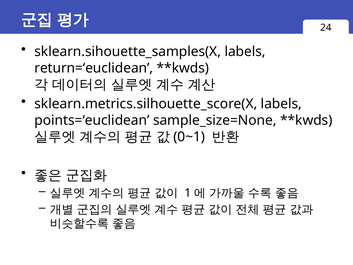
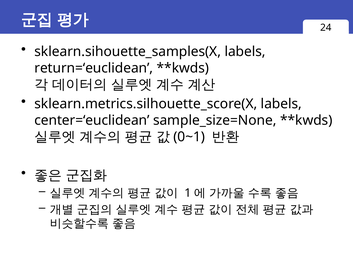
points=‘euclidean: points=‘euclidean -> center=‘euclidean
